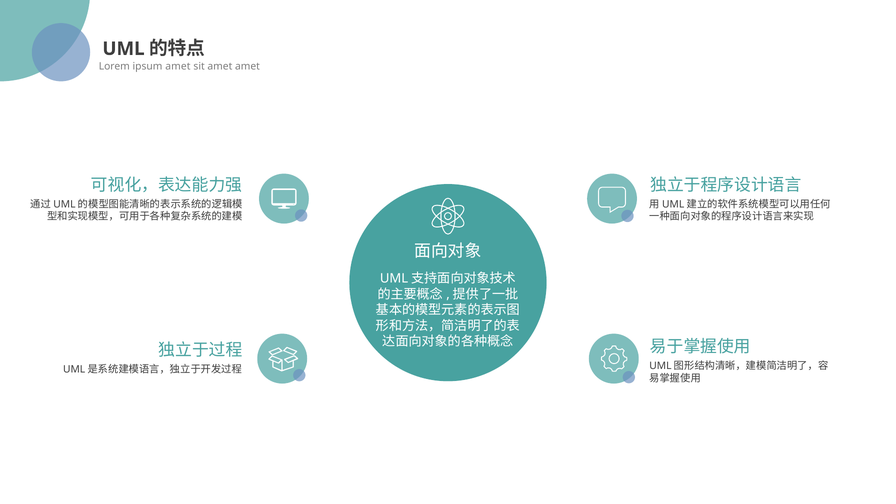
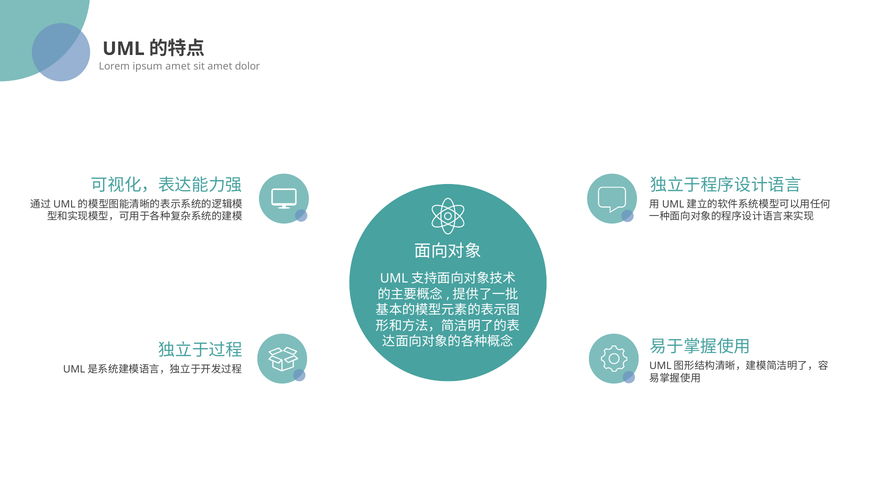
amet amet: amet -> dolor
